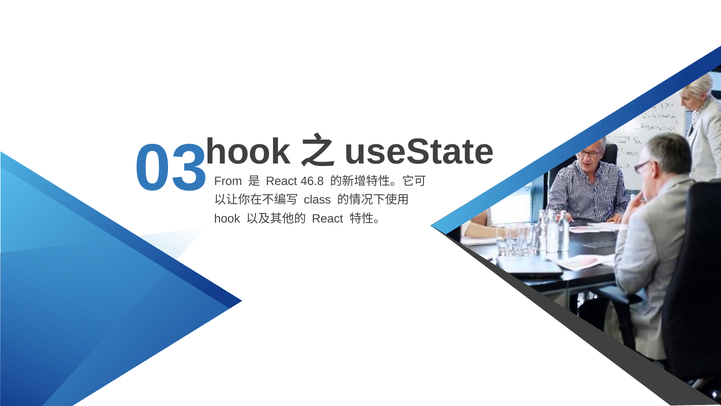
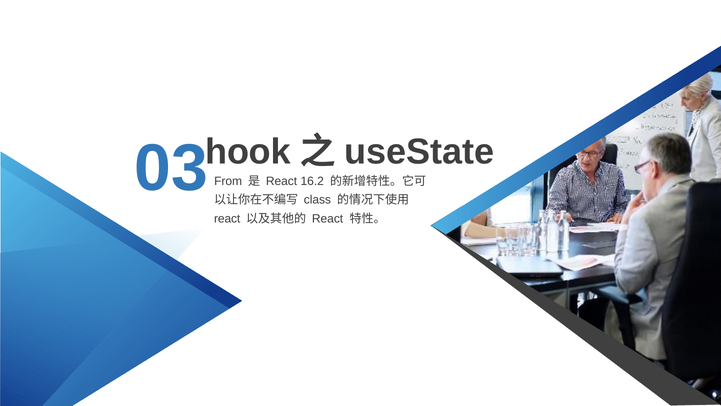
46.8: 46.8 -> 16.2
hook at (227, 219): hook -> react
